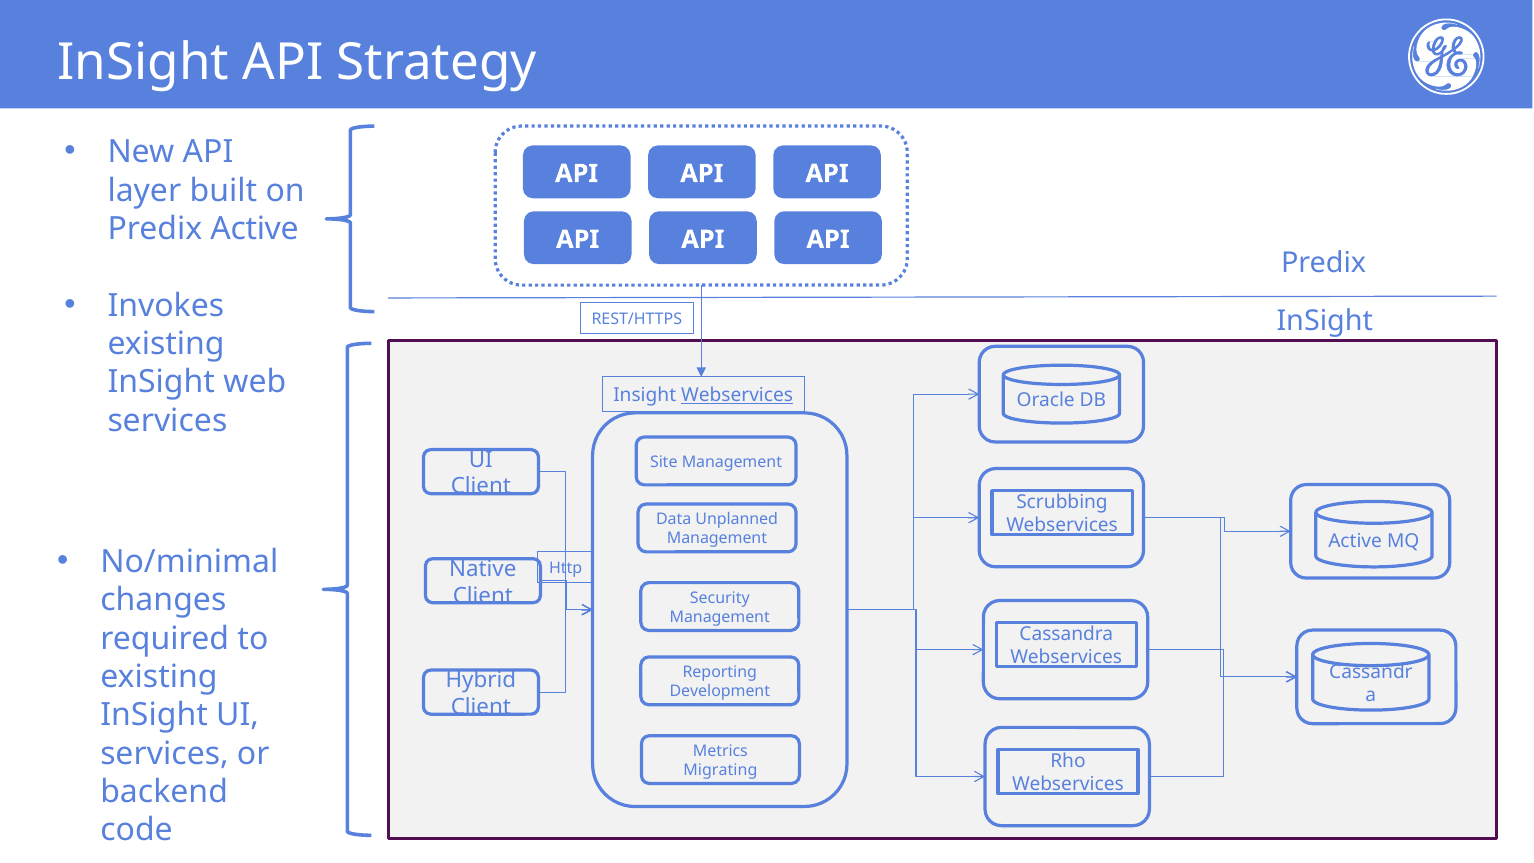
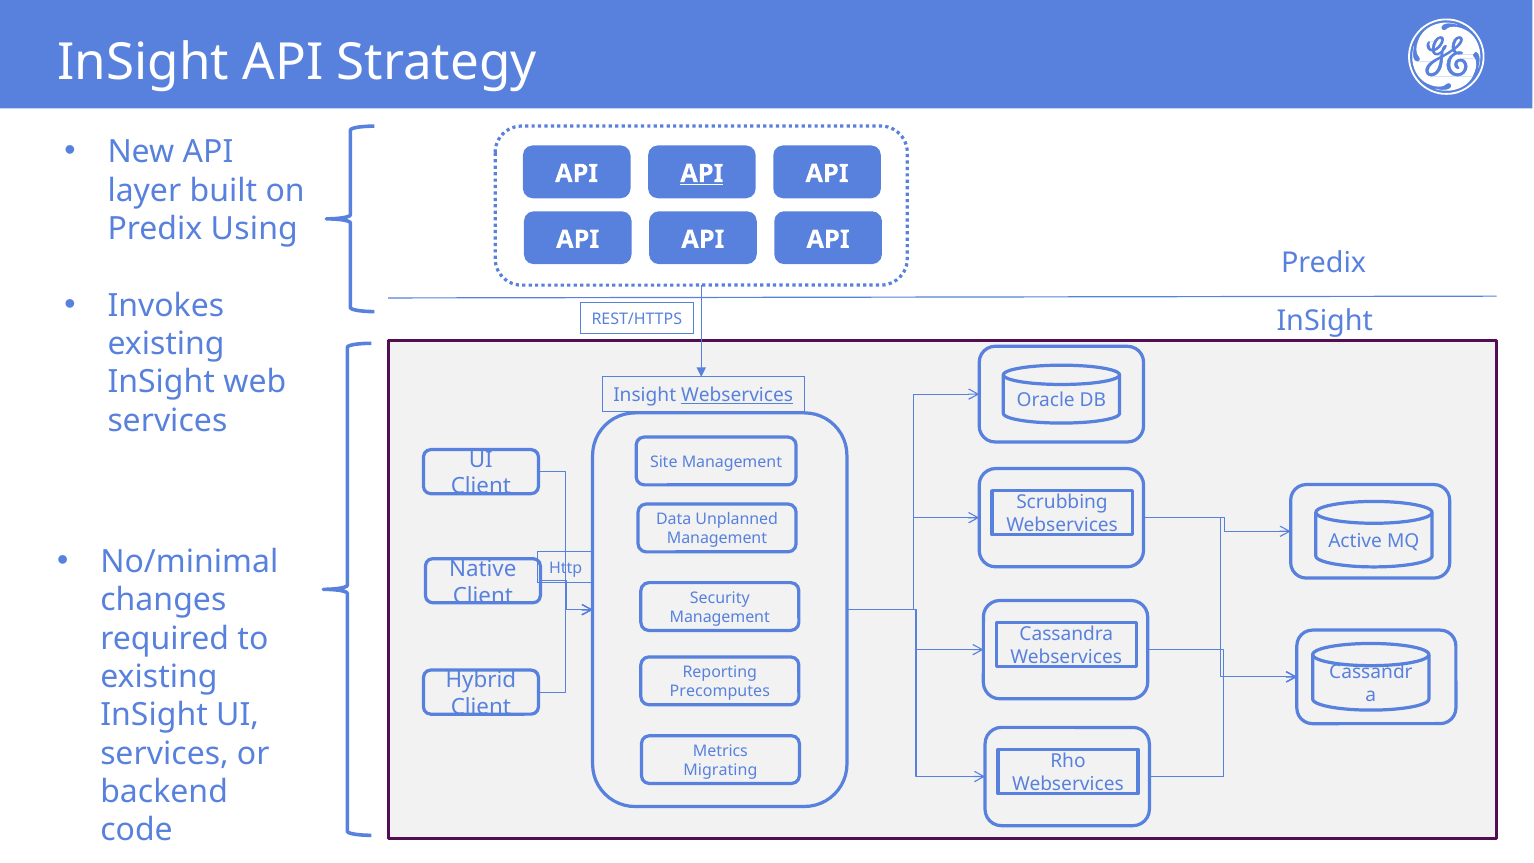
API at (702, 174) underline: none -> present
Predix Active: Active -> Using
Development: Development -> Precomputes
